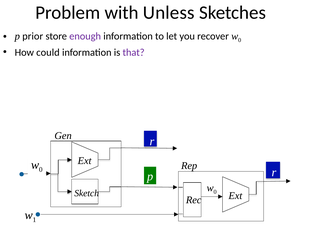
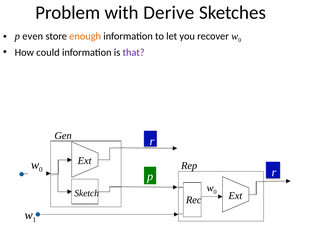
Unless: Unless -> Derive
prior: prior -> even
enough colour: purple -> orange
